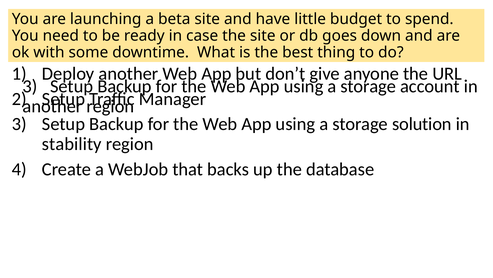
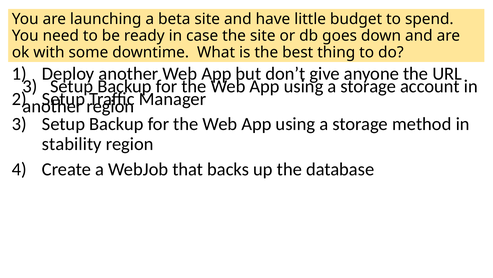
solution: solution -> method
